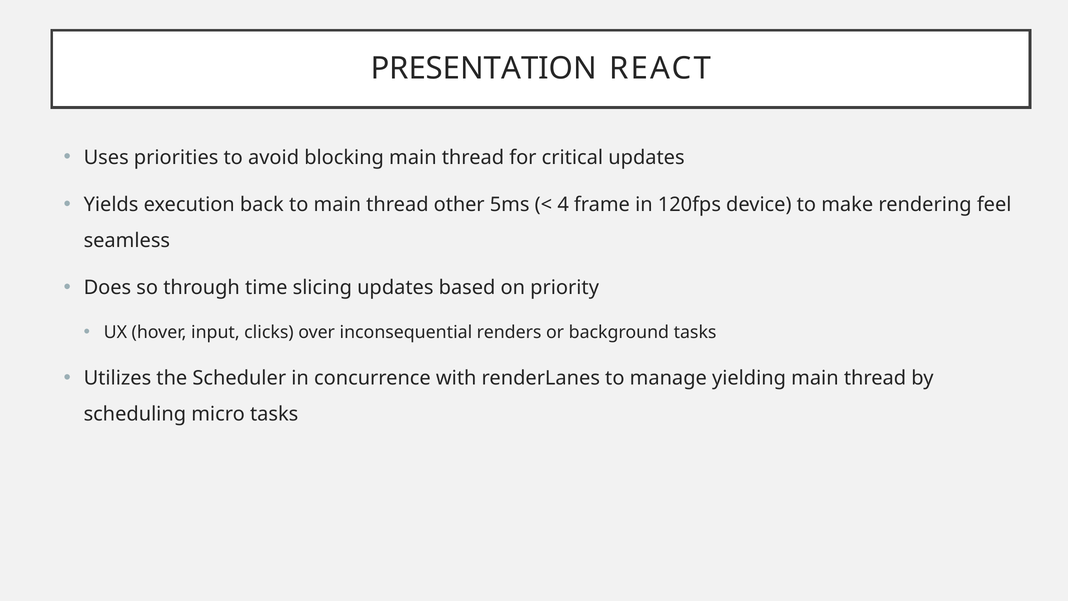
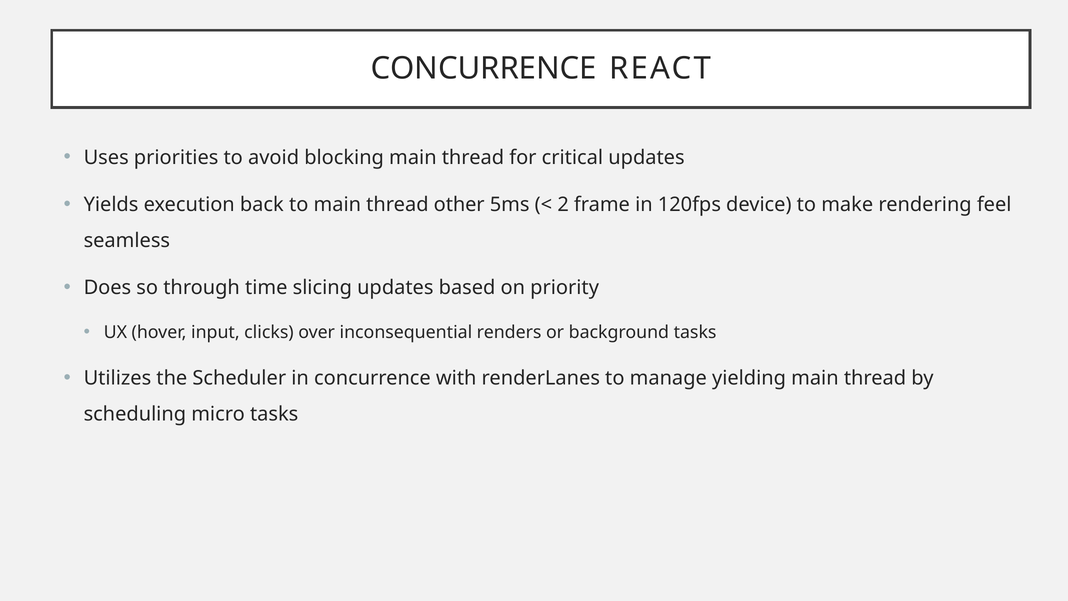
PRESENTATION at (484, 69): PRESENTATION -> CONCURRENCE
4: 4 -> 2
